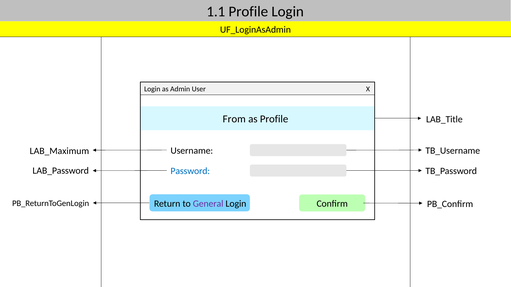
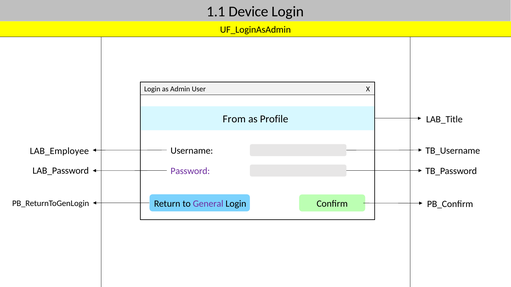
1.1 Profile: Profile -> Device
LAB_Maximum: LAB_Maximum -> LAB_Employee
Password colour: blue -> purple
